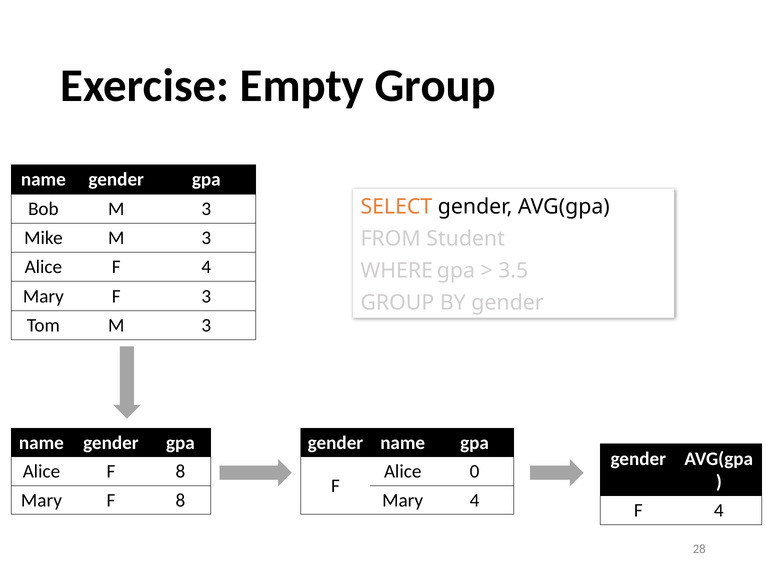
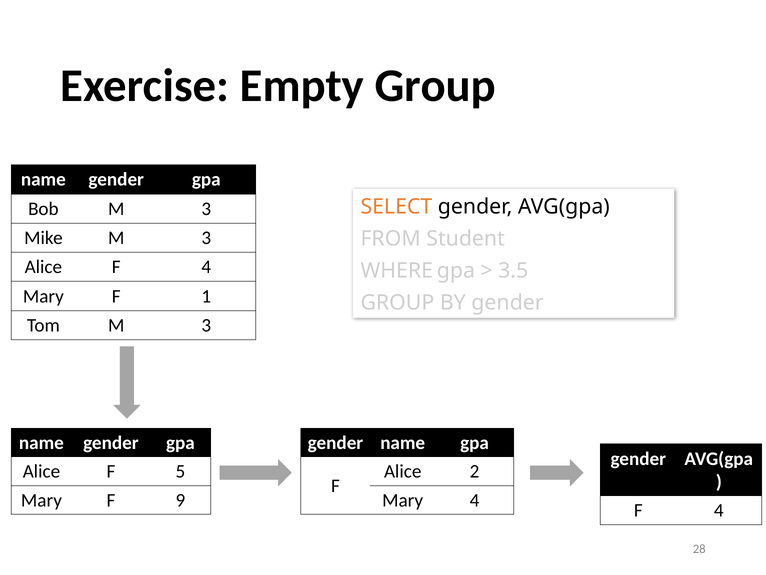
F 3: 3 -> 1
Alice F 8: 8 -> 5
0: 0 -> 2
Mary F 8: 8 -> 9
